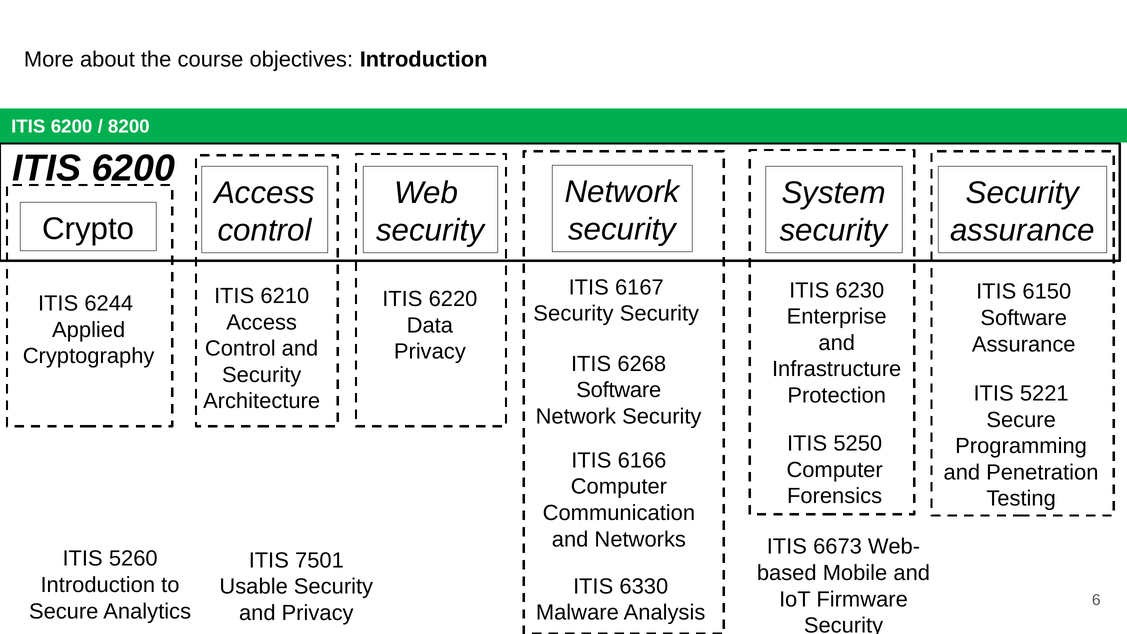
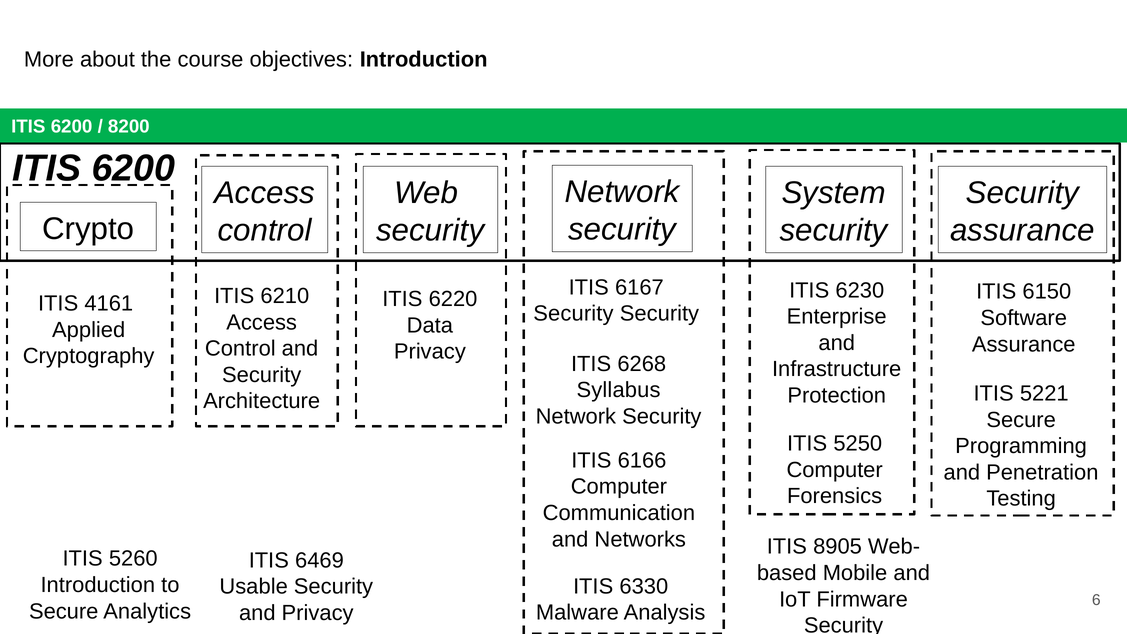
6244: 6244 -> 4161
Software at (619, 390): Software -> Syllabus
6673: 6673 -> 8905
7501: 7501 -> 6469
